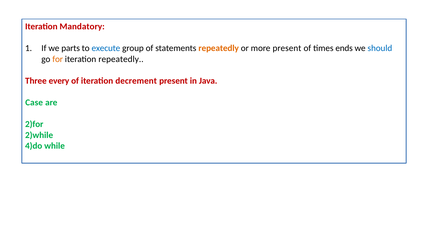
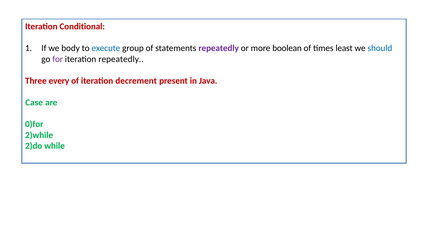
Mandatory: Mandatory -> Conditional
parts: parts -> body
repeatedly at (219, 48) colour: orange -> purple
more present: present -> boolean
ends: ends -> least
for colour: orange -> purple
2)for: 2)for -> 0)for
4)do: 4)do -> 2)do
